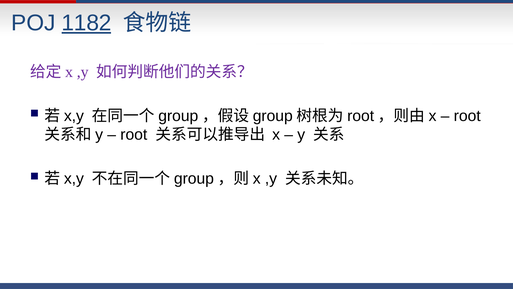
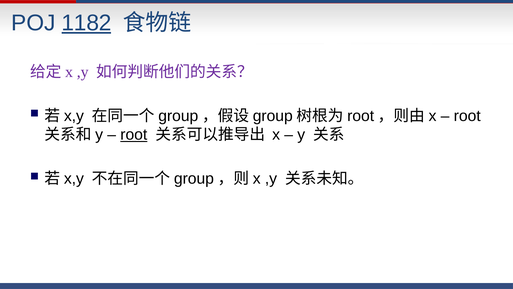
root at (134, 135) underline: none -> present
